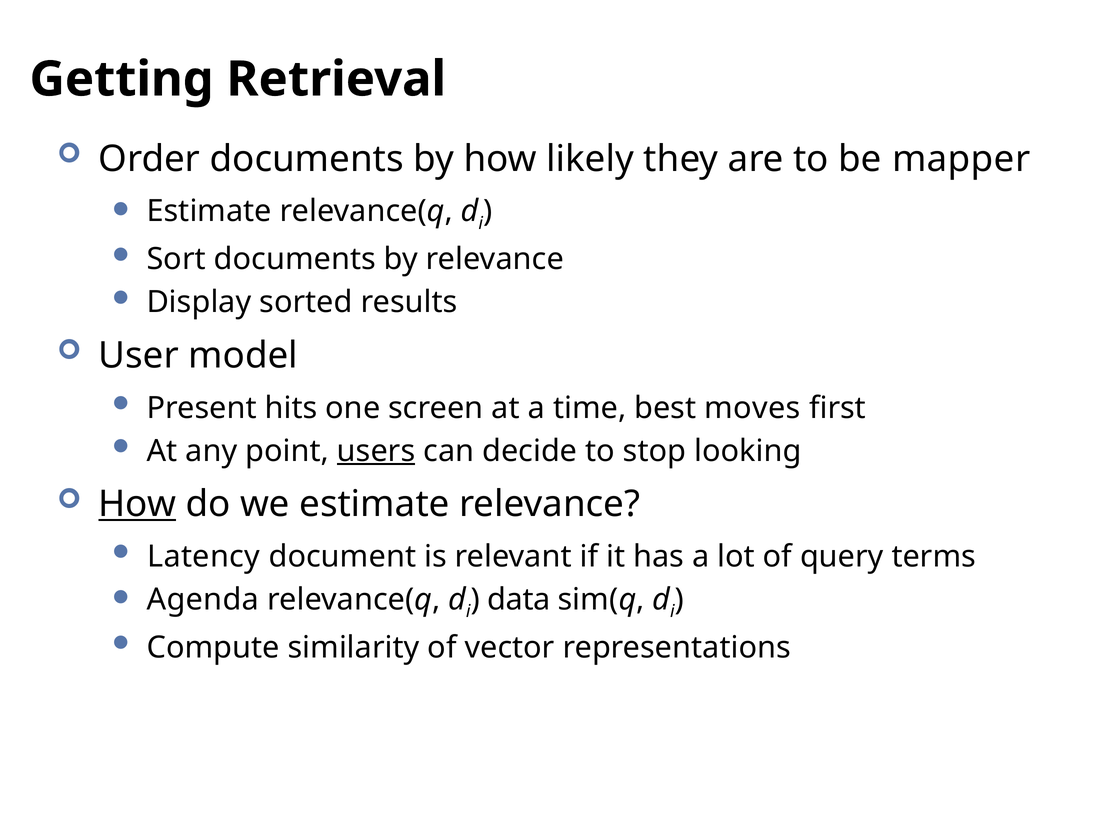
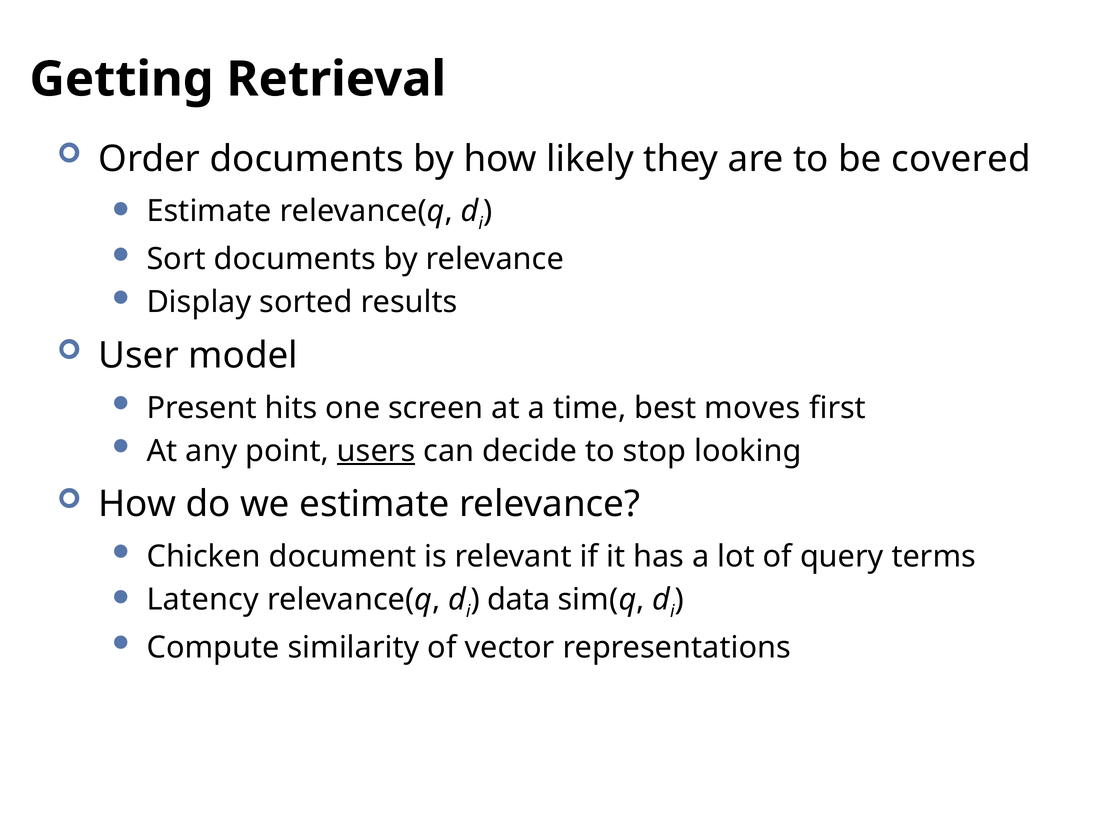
mapper: mapper -> covered
How at (137, 504) underline: present -> none
Latency: Latency -> Chicken
Agenda: Agenda -> Latency
